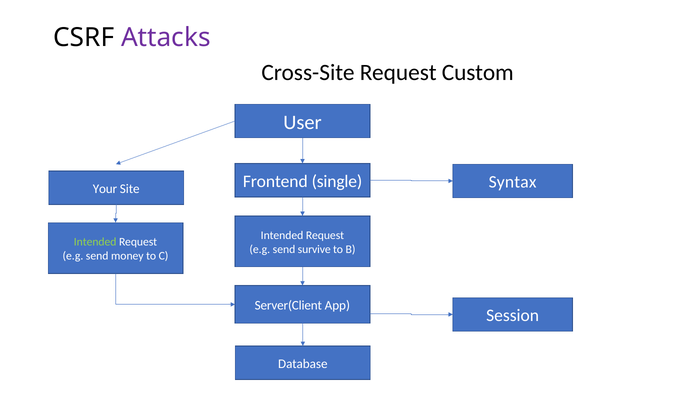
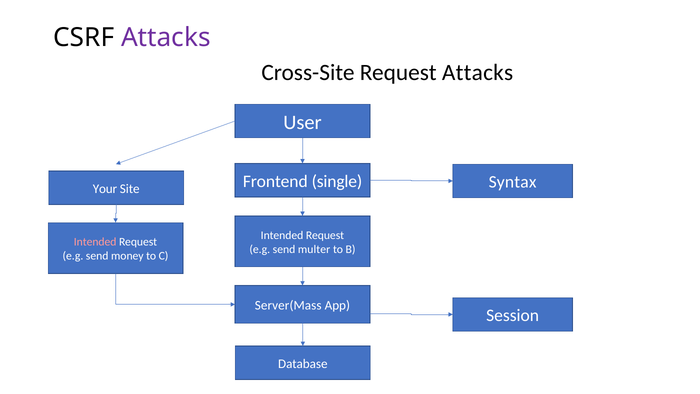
Request Custom: Custom -> Attacks
Intended at (95, 242) colour: light green -> pink
survive: survive -> multer
Server(Client: Server(Client -> Server(Mass
